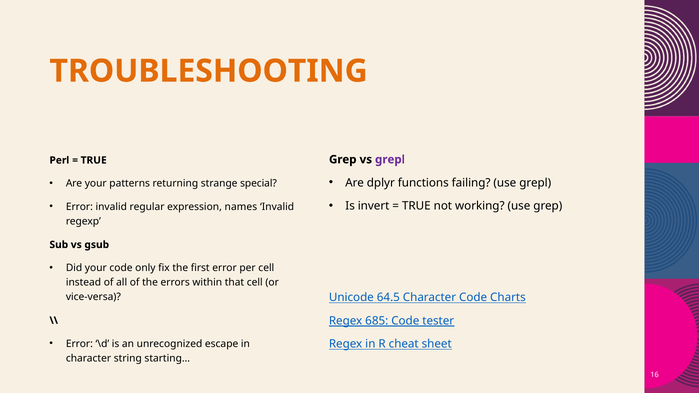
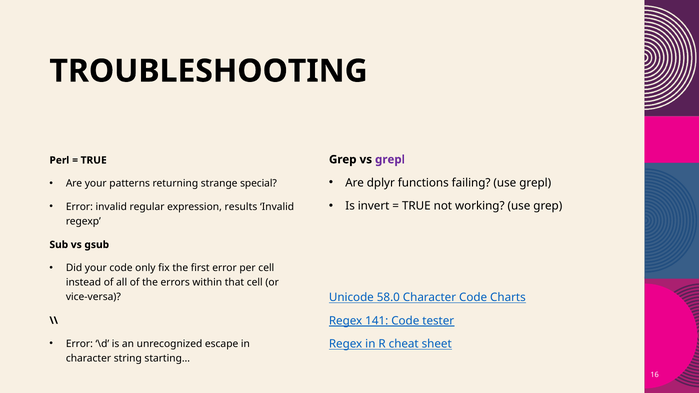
TROUBLESHOOTING colour: orange -> black
names: names -> results
64.5: 64.5 -> 58.0
685: 685 -> 141
